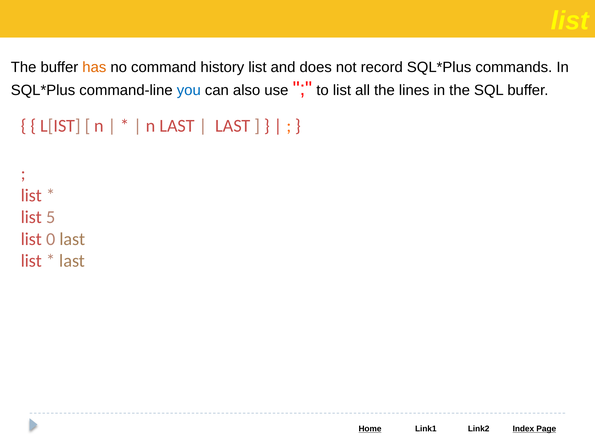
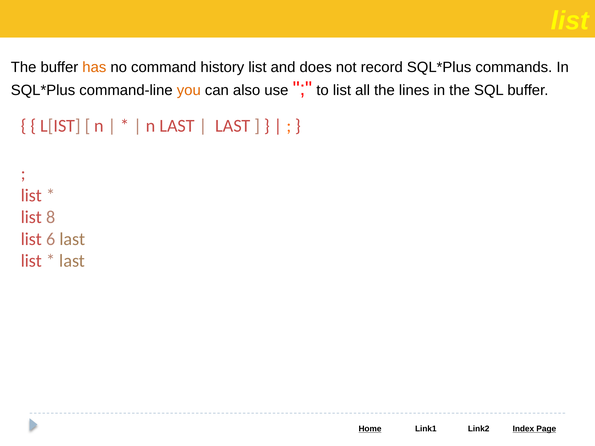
you colour: blue -> orange
5: 5 -> 8
0: 0 -> 6
